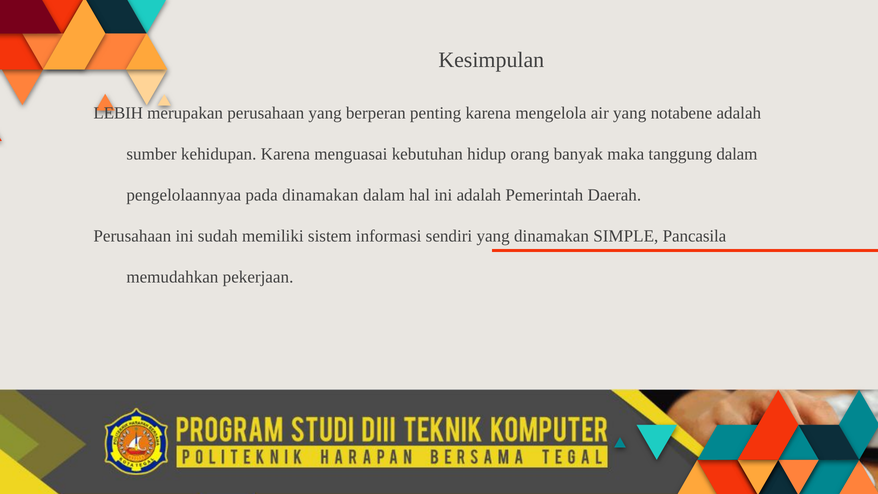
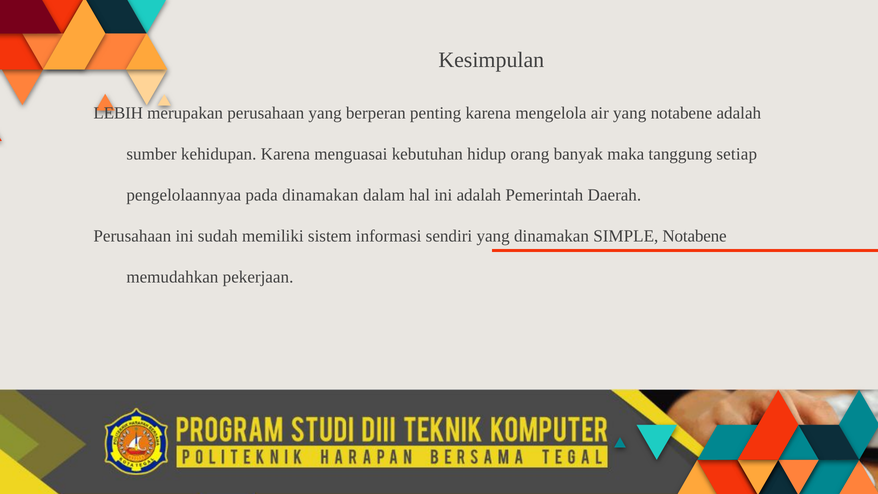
tanggung dalam: dalam -> setiap
SIMPLE Pancasila: Pancasila -> Notabene
